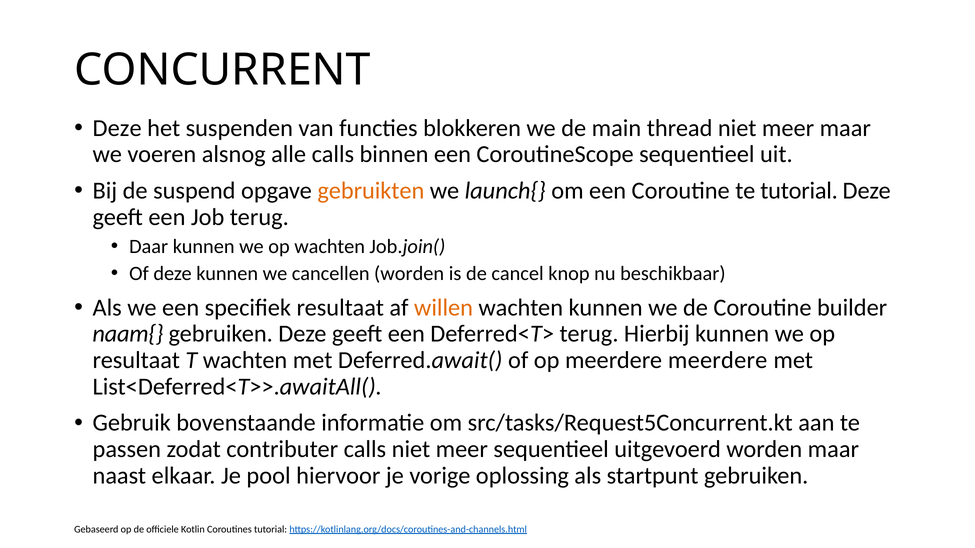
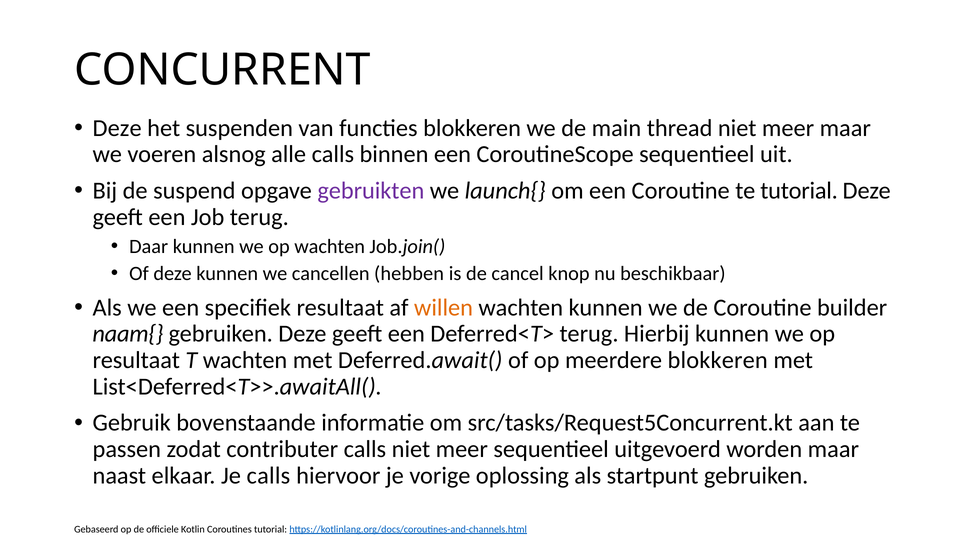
gebruikten colour: orange -> purple
cancellen worden: worden -> hebben
meerdere meerdere: meerdere -> blokkeren
Je pool: pool -> calls
